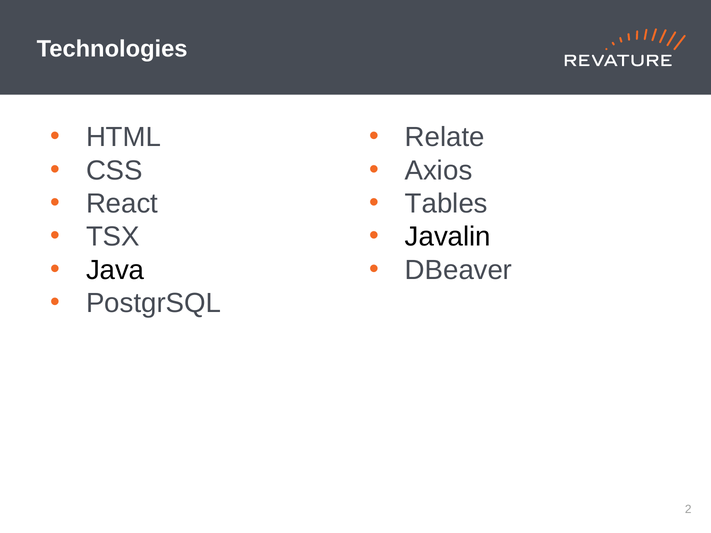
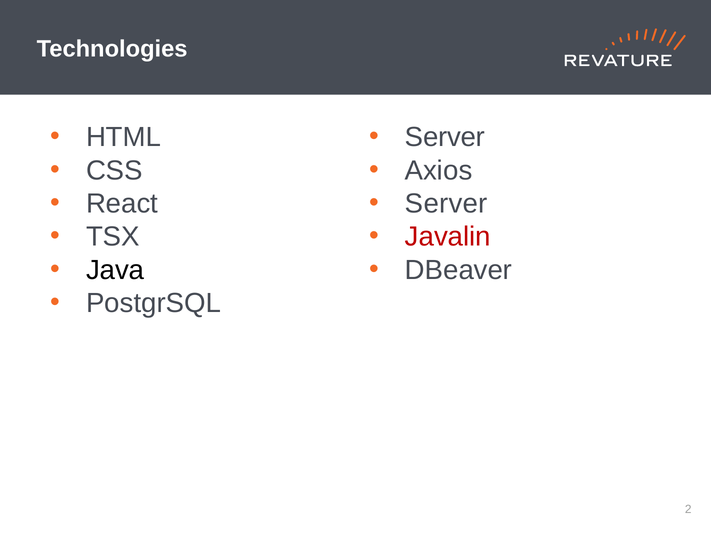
Relate at (445, 137): Relate -> Server
Tables at (446, 204): Tables -> Server
Javalin colour: black -> red
